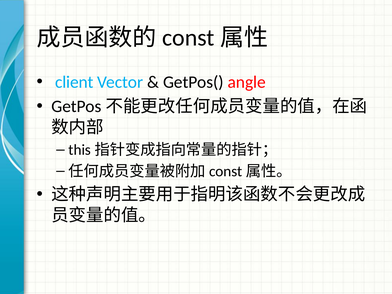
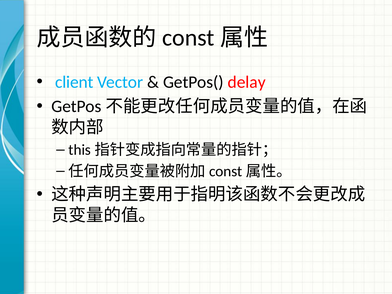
angle: angle -> delay
